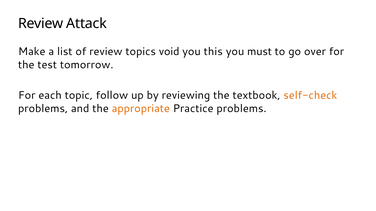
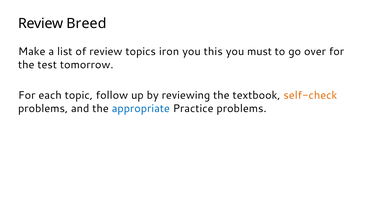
Attack: Attack -> Breed
void: void -> iron
appropriate colour: orange -> blue
